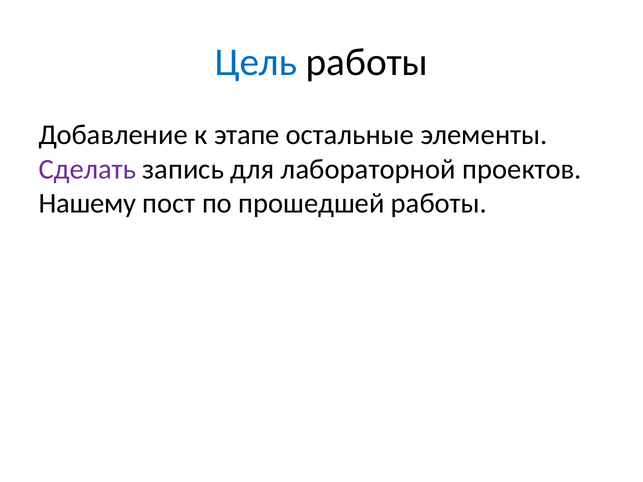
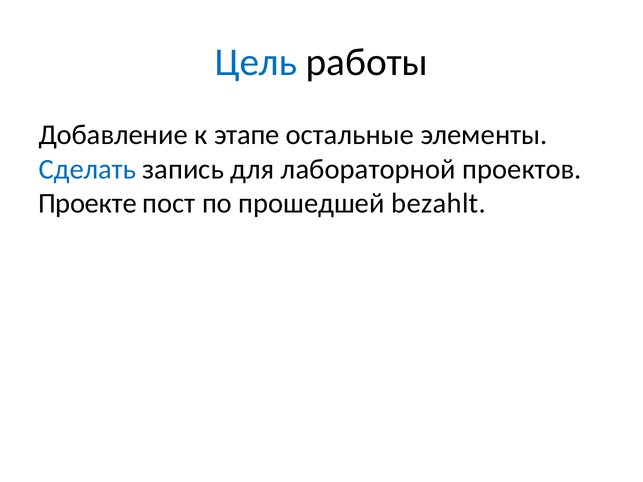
Сделать colour: purple -> blue
Нашему: Нашему -> Проекте
прошедшей работы: работы -> bezahlt
